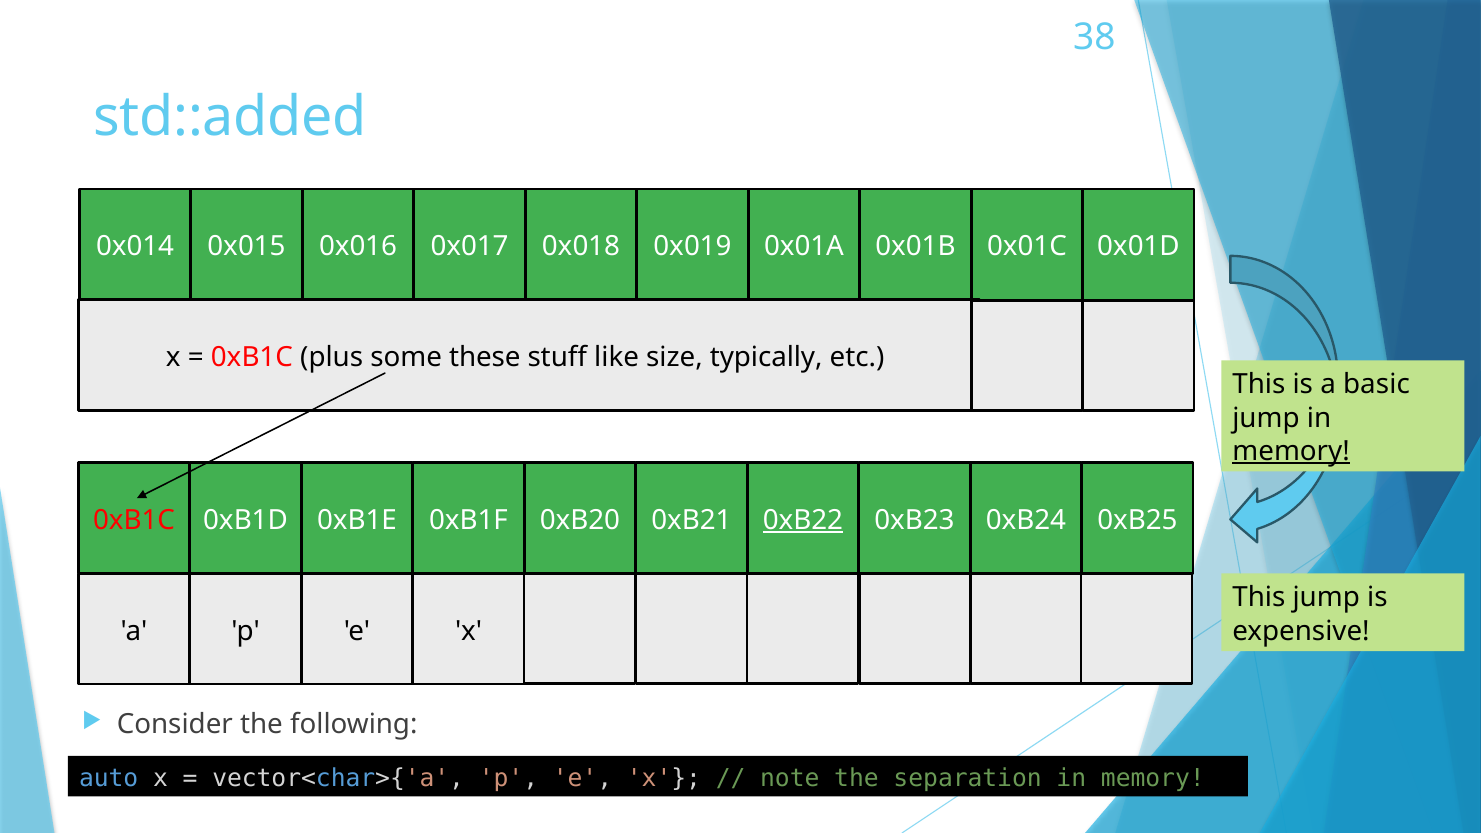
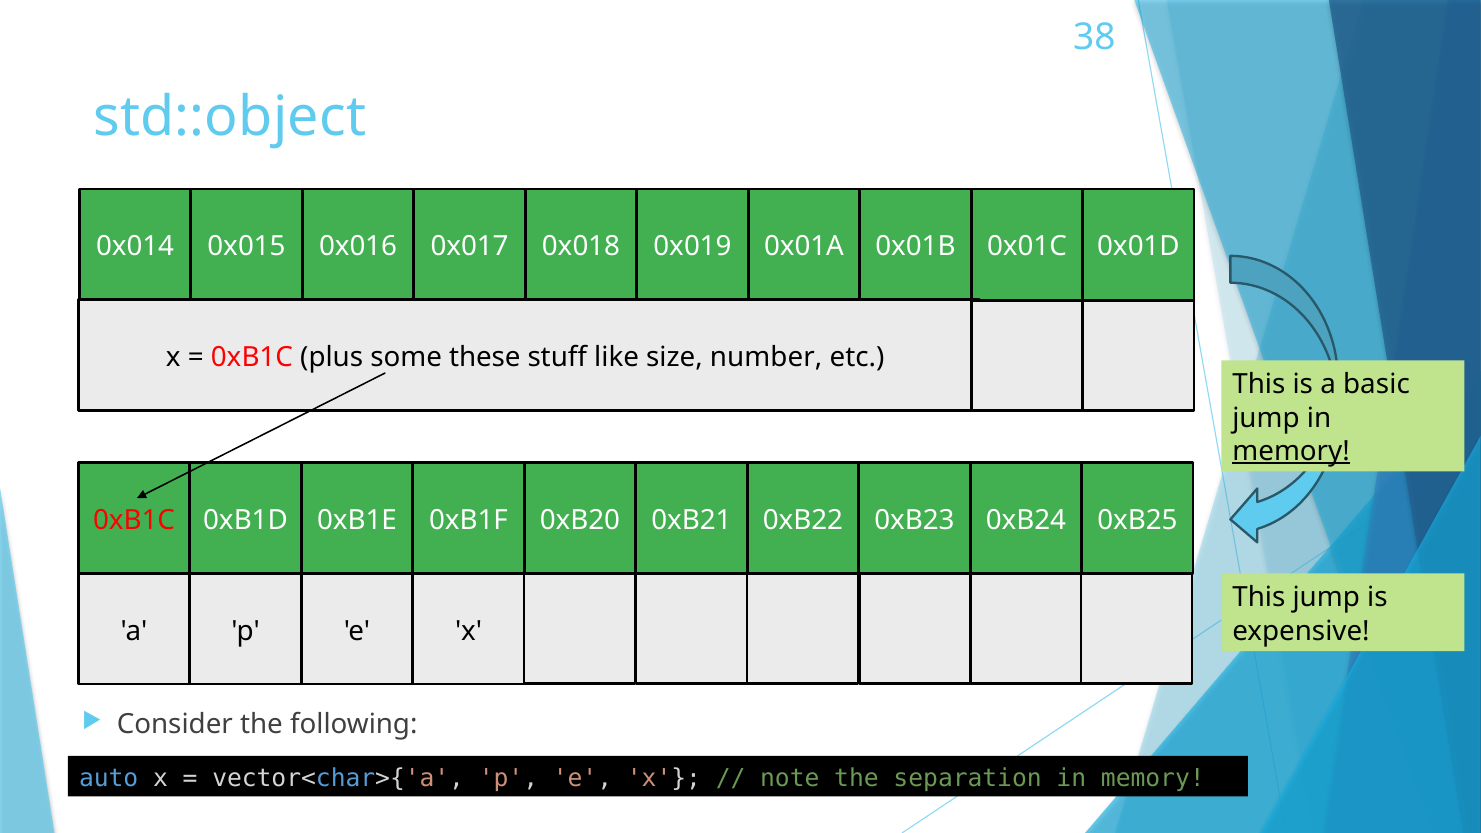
std::added: std::added -> std::object
typically: typically -> number
0xB22 underline: present -> none
